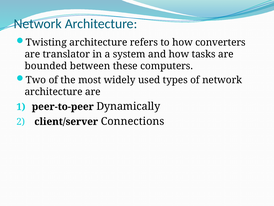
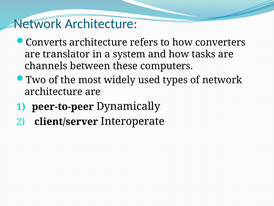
Twisting: Twisting -> Converts
bounded: bounded -> channels
Connections: Connections -> Interoperate
